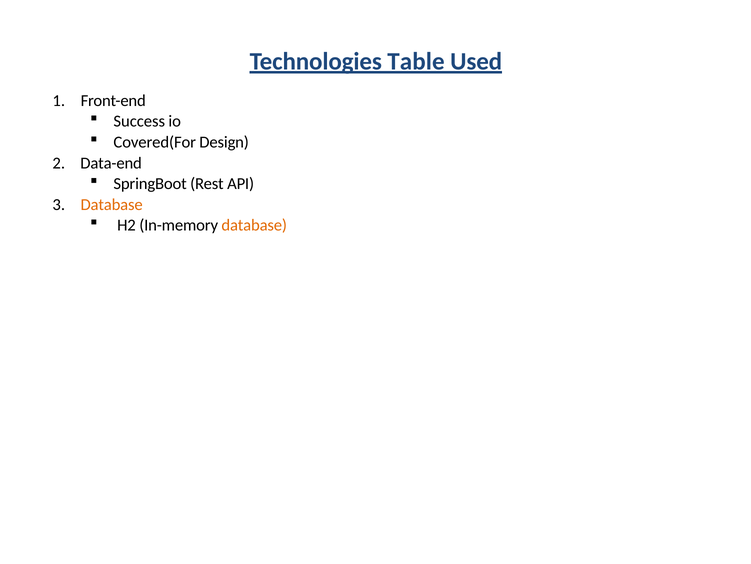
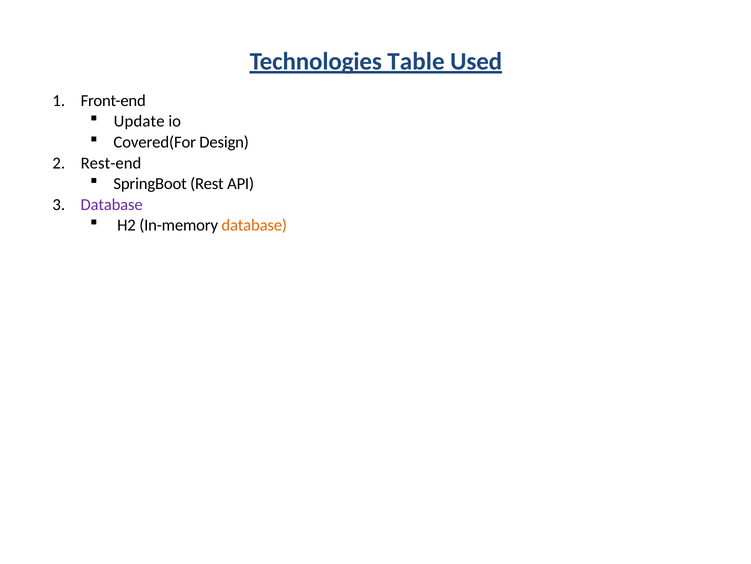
Success: Success -> Update
Data-end: Data-end -> Rest-end
Database at (112, 204) colour: orange -> purple
